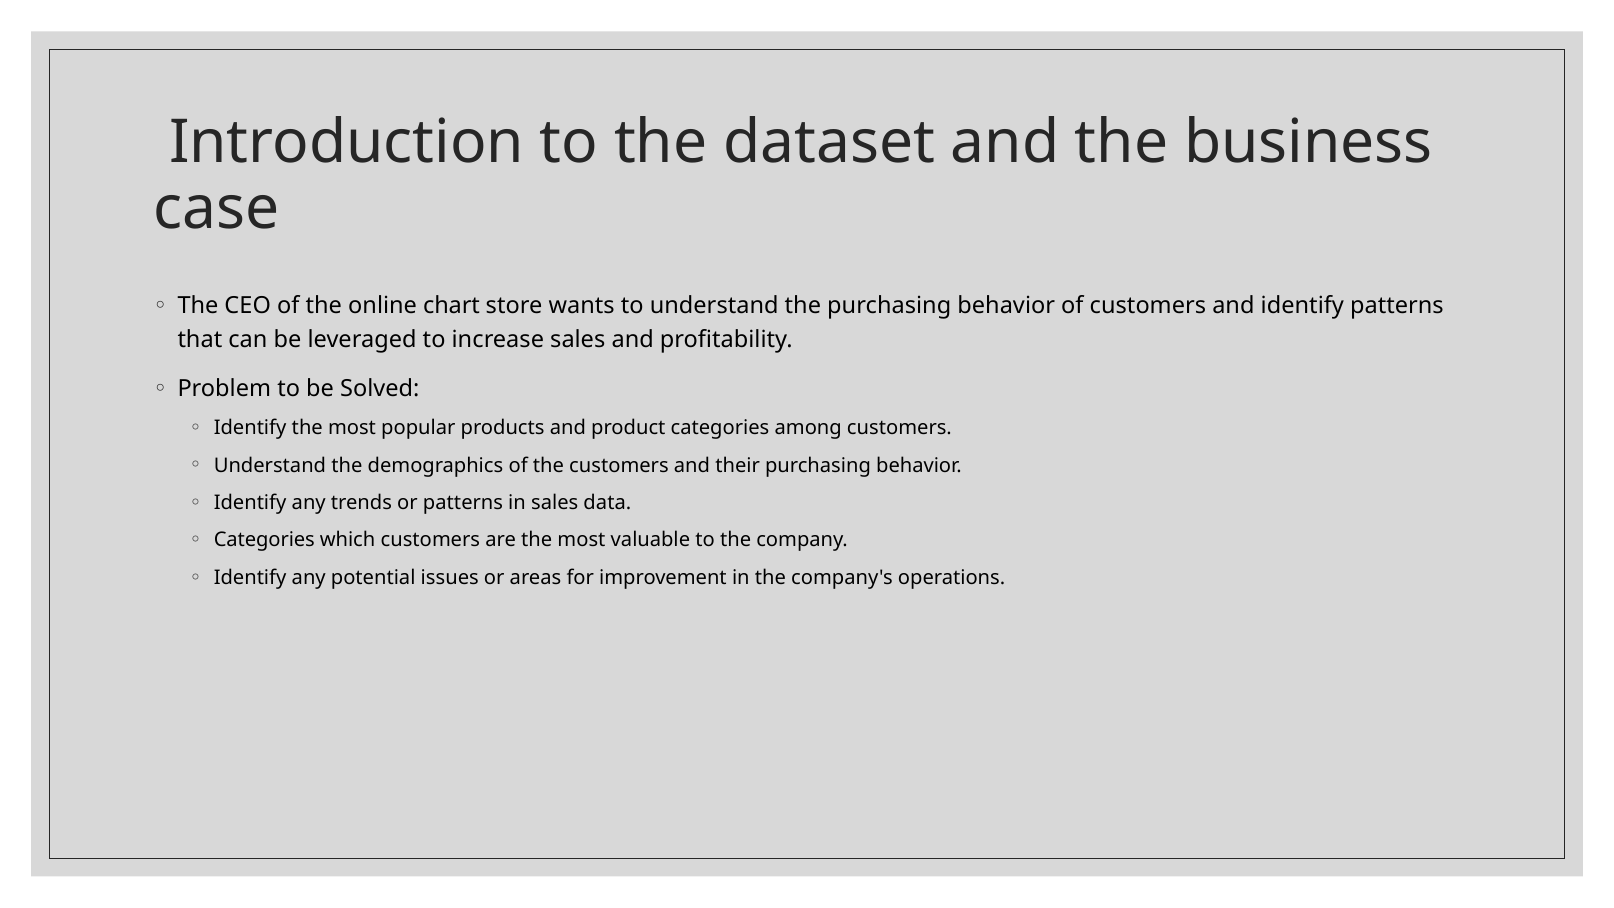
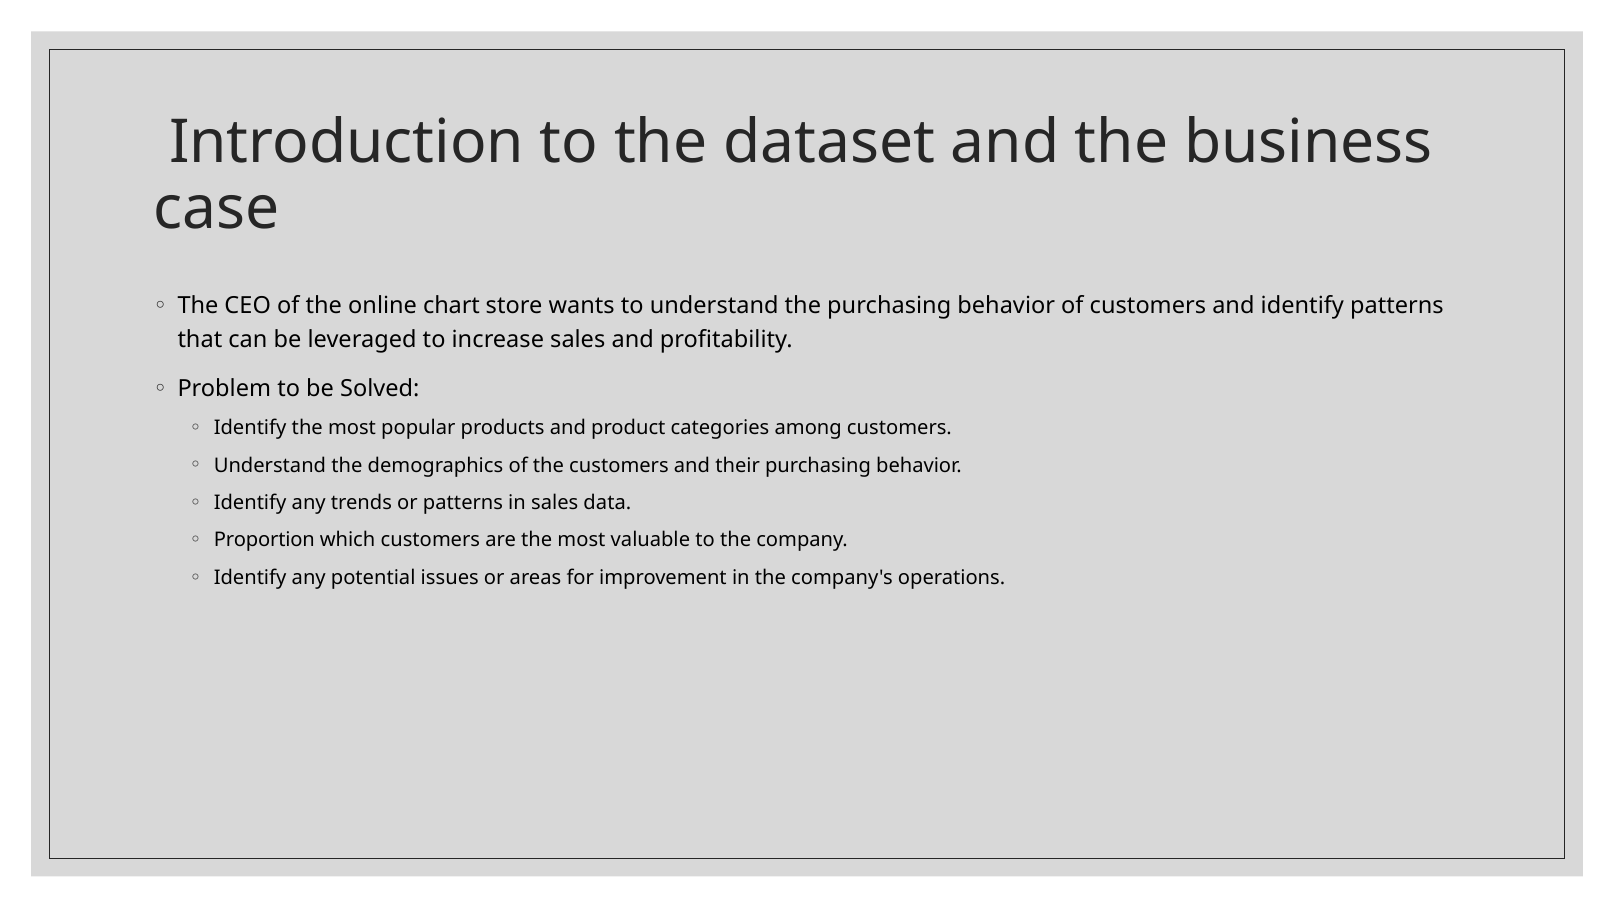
Categories at (264, 540): Categories -> Proportion
